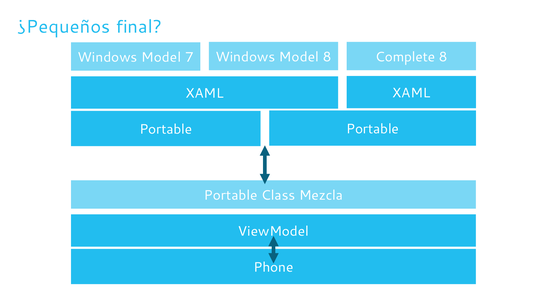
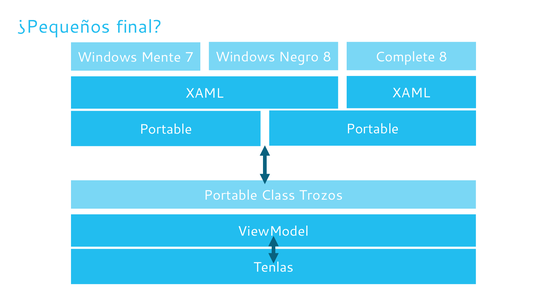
Model at (299, 57): Model -> Negro
Model at (161, 57): Model -> Mente
Mezcla: Mezcla -> Trozos
Phone: Phone -> Tenlas
